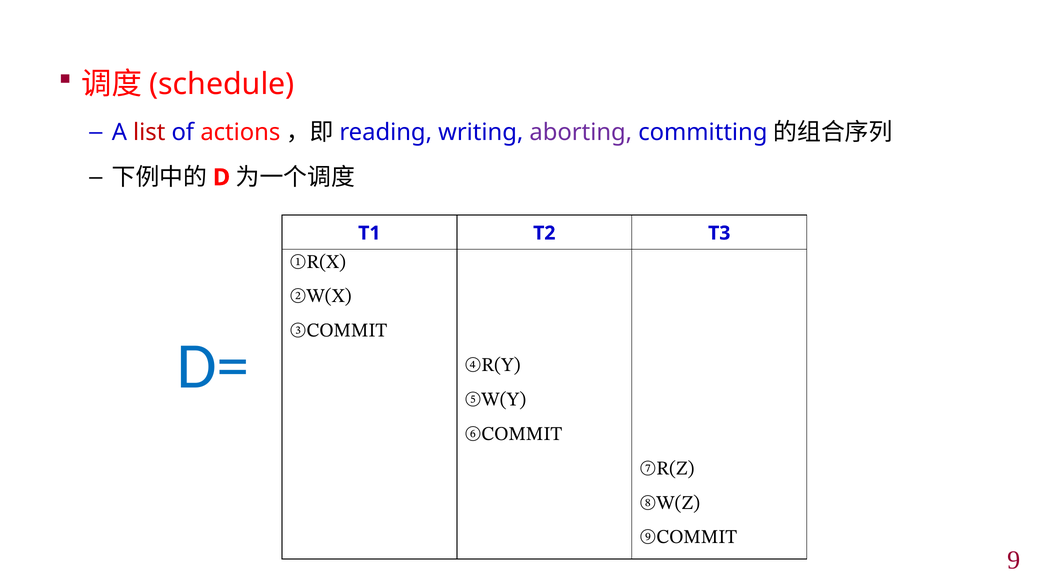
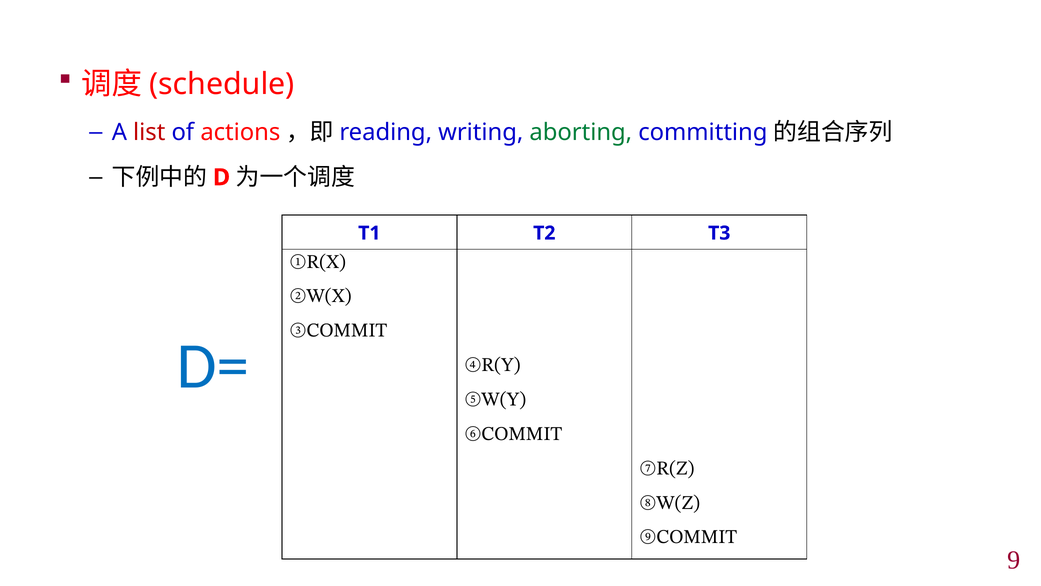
aborting colour: purple -> green
